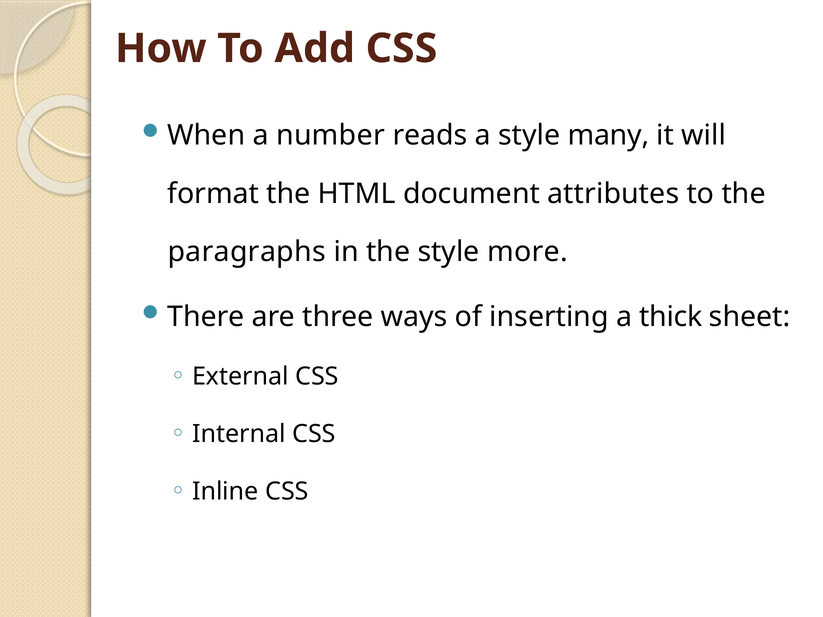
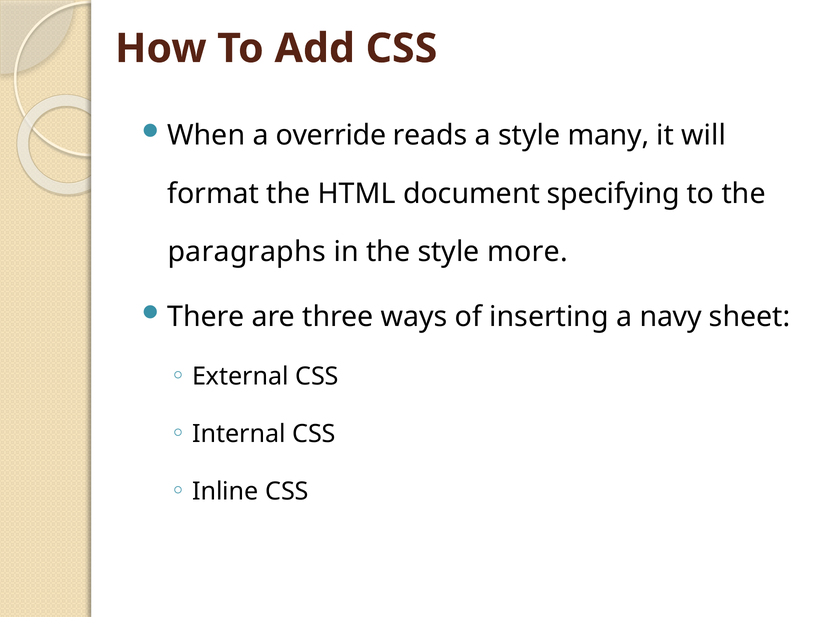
number: number -> override
attributes: attributes -> specifying
thick: thick -> navy
